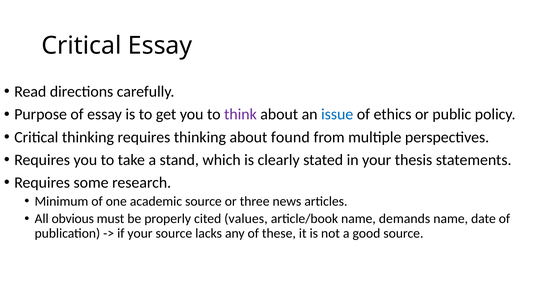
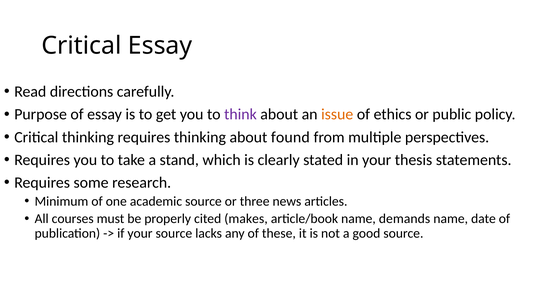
issue colour: blue -> orange
obvious: obvious -> courses
values: values -> makes
